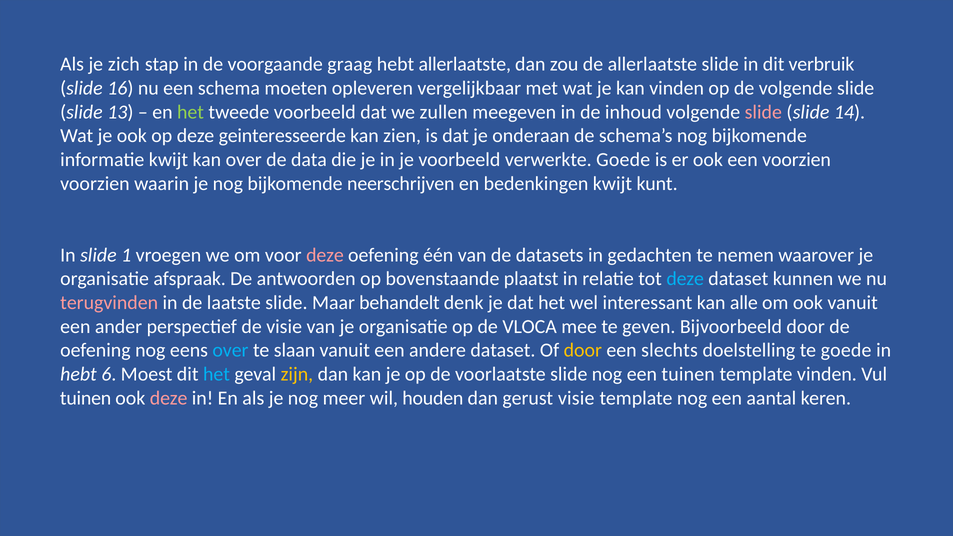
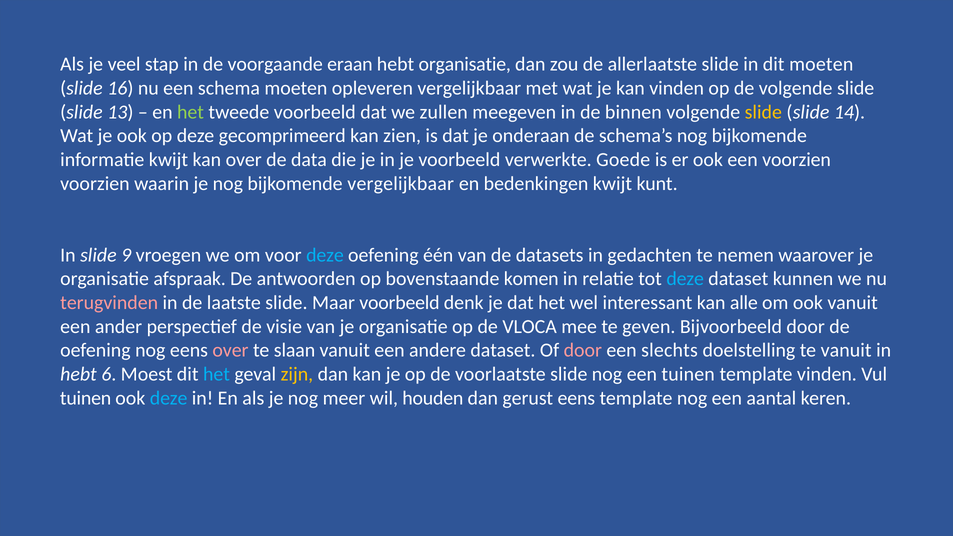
zich: zich -> veel
graag: graag -> eraan
hebt allerlaatste: allerlaatste -> organisatie
dit verbruik: verbruik -> moeten
inhoud: inhoud -> binnen
slide at (763, 112) colour: pink -> yellow
geinteresseerde: geinteresseerde -> gecomprimeerd
bijkomende neerschrijven: neerschrijven -> vergelijkbaar
1: 1 -> 9
deze at (325, 255) colour: pink -> light blue
plaatst: plaatst -> komen
Maar behandelt: behandelt -> voorbeeld
over at (230, 350) colour: light blue -> pink
door at (583, 350) colour: yellow -> pink
te goede: goede -> vanuit
deze at (169, 398) colour: pink -> light blue
gerust visie: visie -> eens
